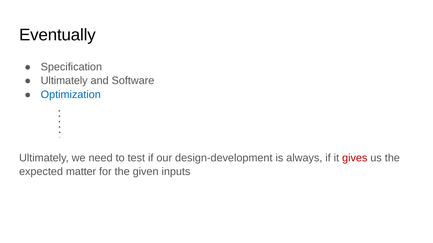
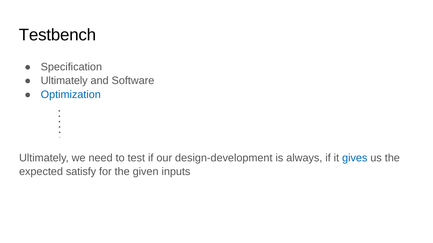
Eventually: Eventually -> Testbench
gives colour: red -> blue
matter: matter -> satisfy
